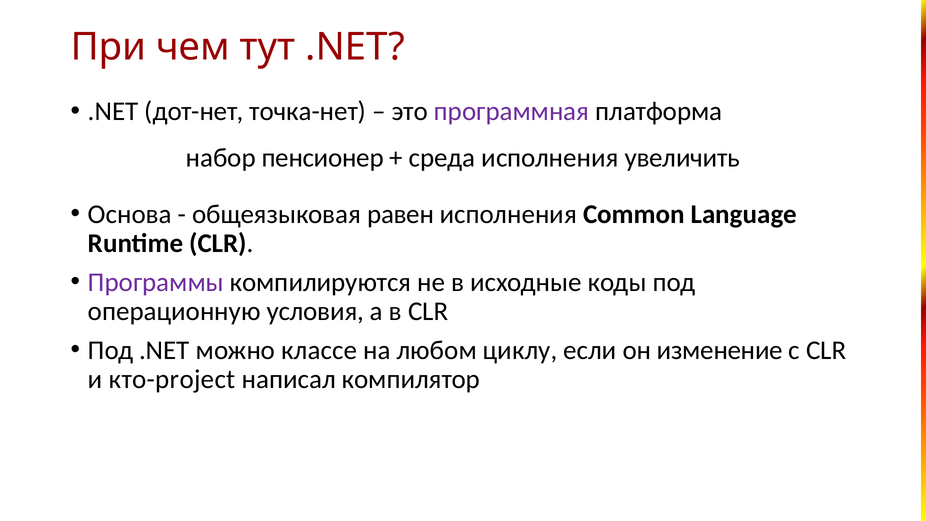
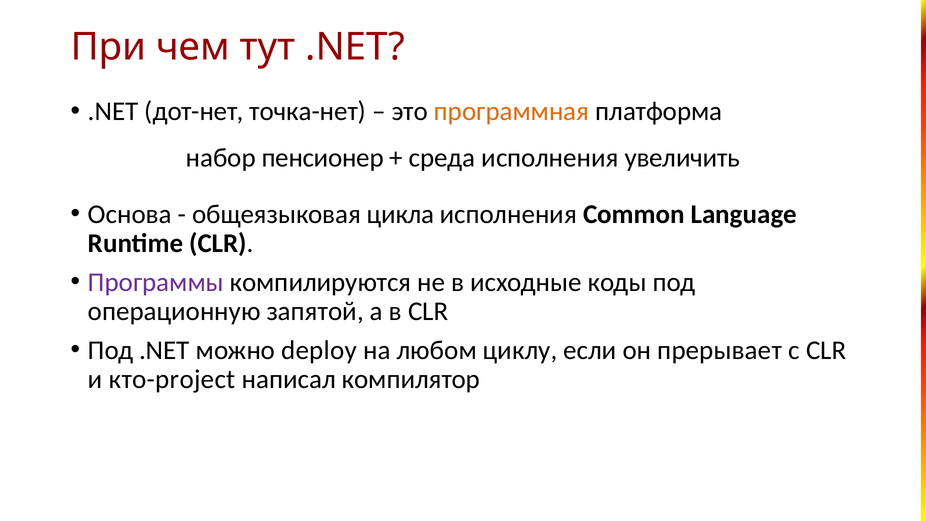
программная colour: purple -> orange
равен: равен -> цикла
условия: условия -> запятой
классе: классе -> deploy
изменение: изменение -> прерывает
